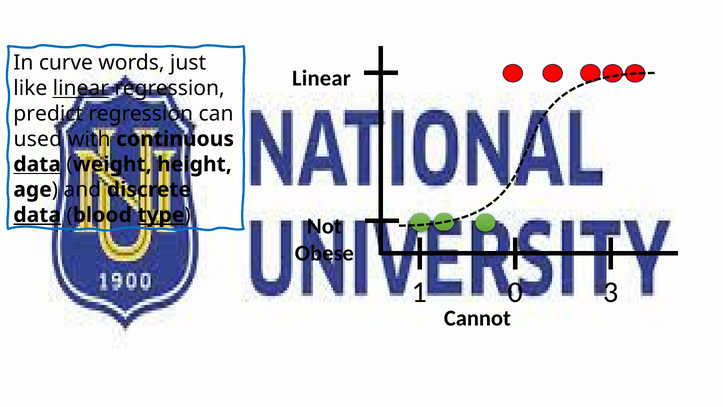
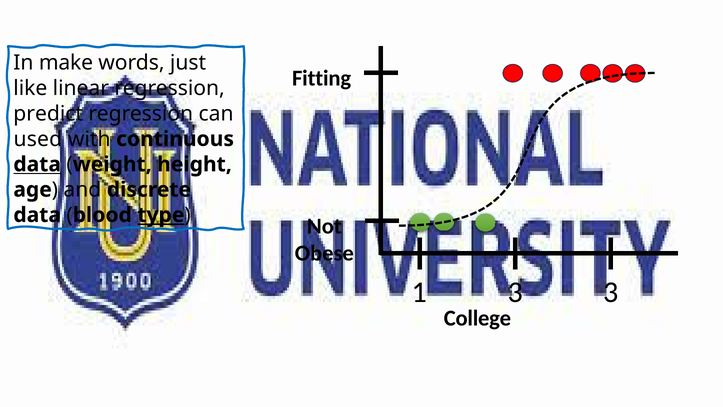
curve: curve -> make
Linear at (321, 78): Linear -> Fitting
linear at (81, 88) underline: present -> none
data at (37, 215) underline: present -> none
1 0: 0 -> 3
Cannot: Cannot -> College
